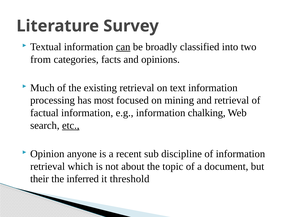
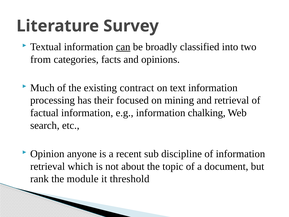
existing retrieval: retrieval -> contract
most: most -> their
etc underline: present -> none
their: their -> rank
inferred: inferred -> module
